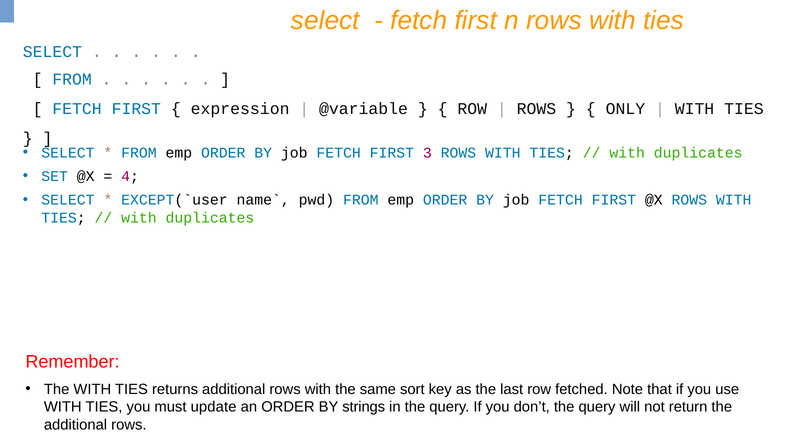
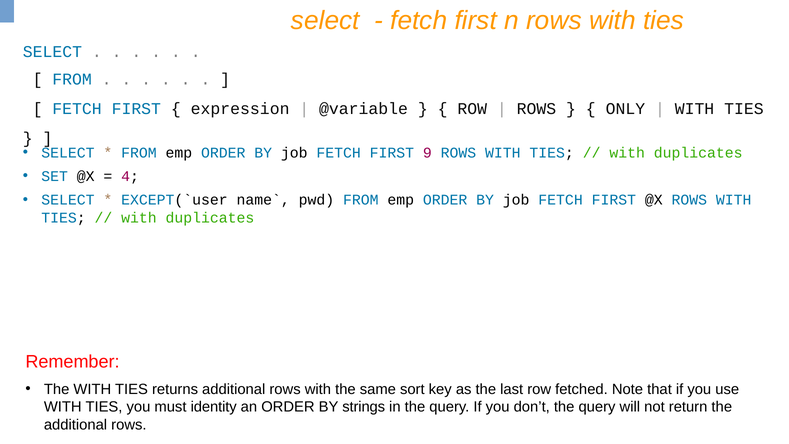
3: 3 -> 9
update: update -> identity
